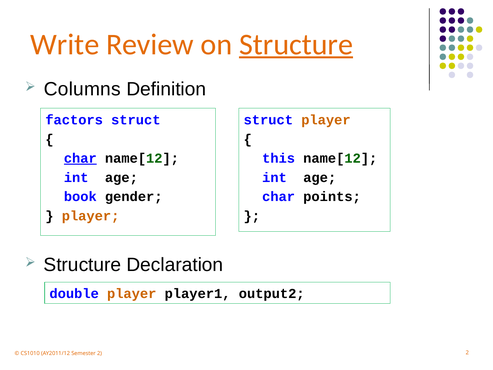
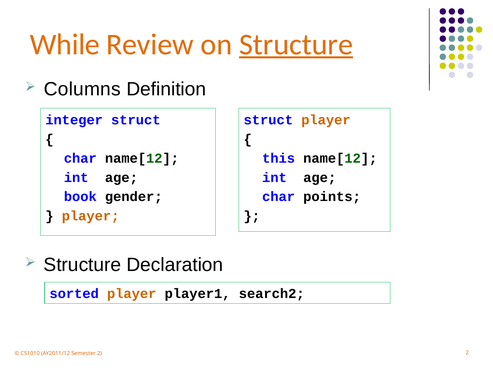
Write: Write -> While
factors: factors -> integer
char at (80, 158) underline: present -> none
double: double -> sorted
output2: output2 -> search2
